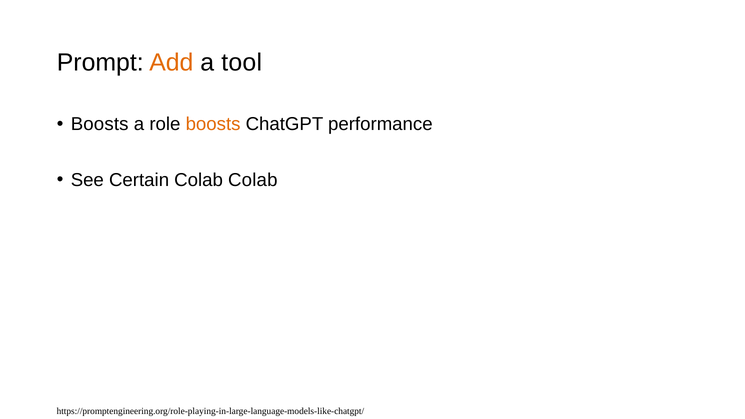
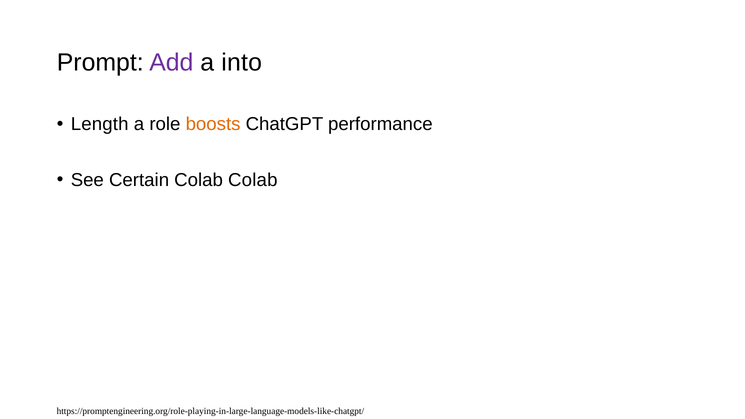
Add colour: orange -> purple
tool: tool -> into
Boosts at (100, 124): Boosts -> Length
